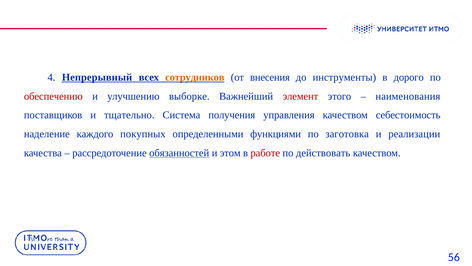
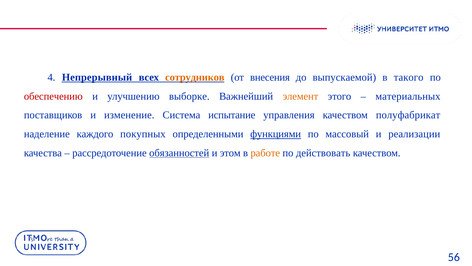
инструменты: инструменты -> выпускаемой
дорого: дорого -> такого
элемент colour: red -> orange
наименования: наименования -> материальных
тщательно: тщательно -> изменение
получения: получения -> испытание
себестоимость: себестоимость -> полуфабрикат
функциями underline: none -> present
заготовка: заготовка -> массовый
работе colour: red -> orange
